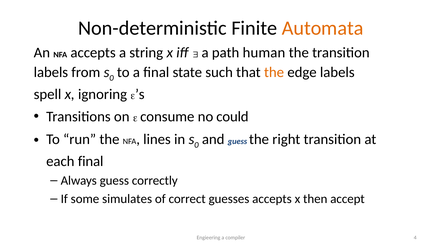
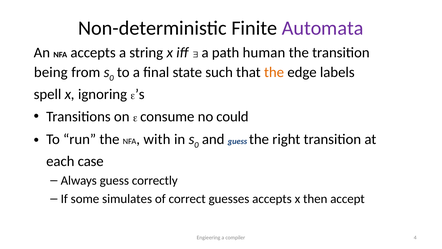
Automata colour: orange -> purple
labels at (51, 72): labels -> being
lines: lines -> with
each final: final -> case
